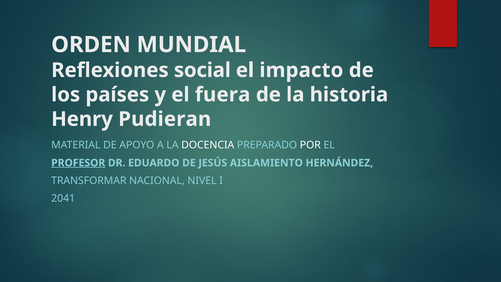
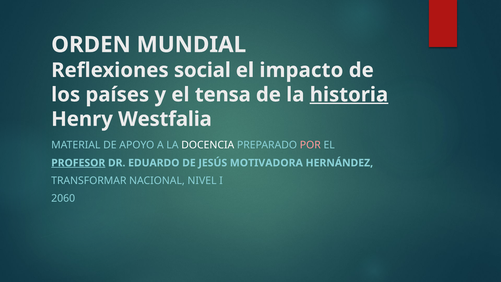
fuera: fuera -> tensa
historia underline: none -> present
Pudieran: Pudieran -> Westfalia
POR colour: white -> pink
AISLAMIENTO: AISLAMIENTO -> MOTIVADORA
2041: 2041 -> 2060
